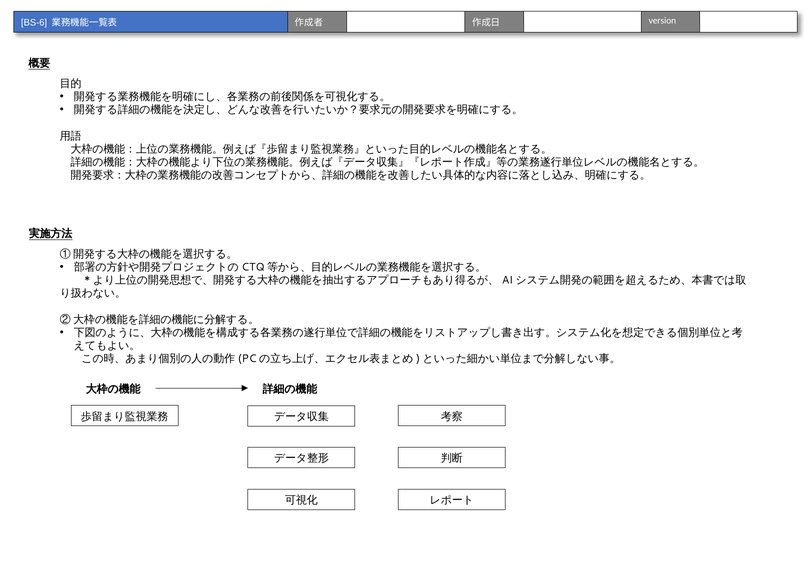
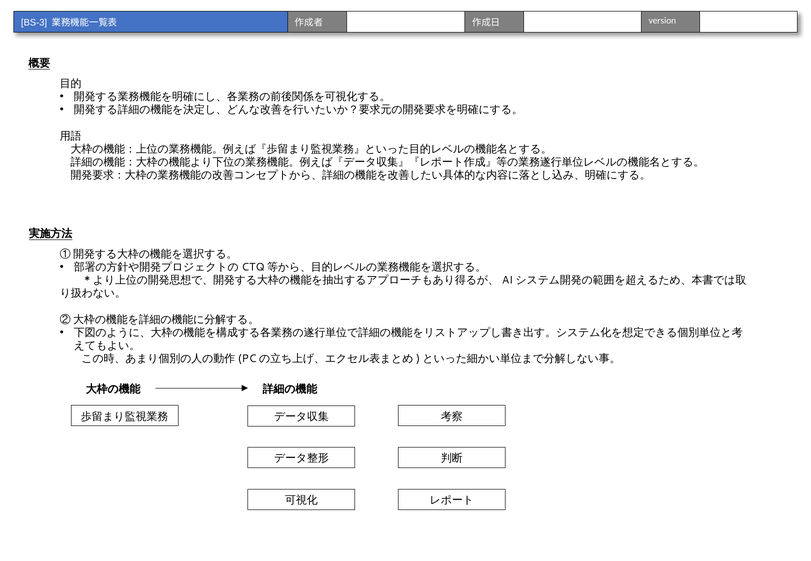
BS-6: BS-6 -> BS-3
